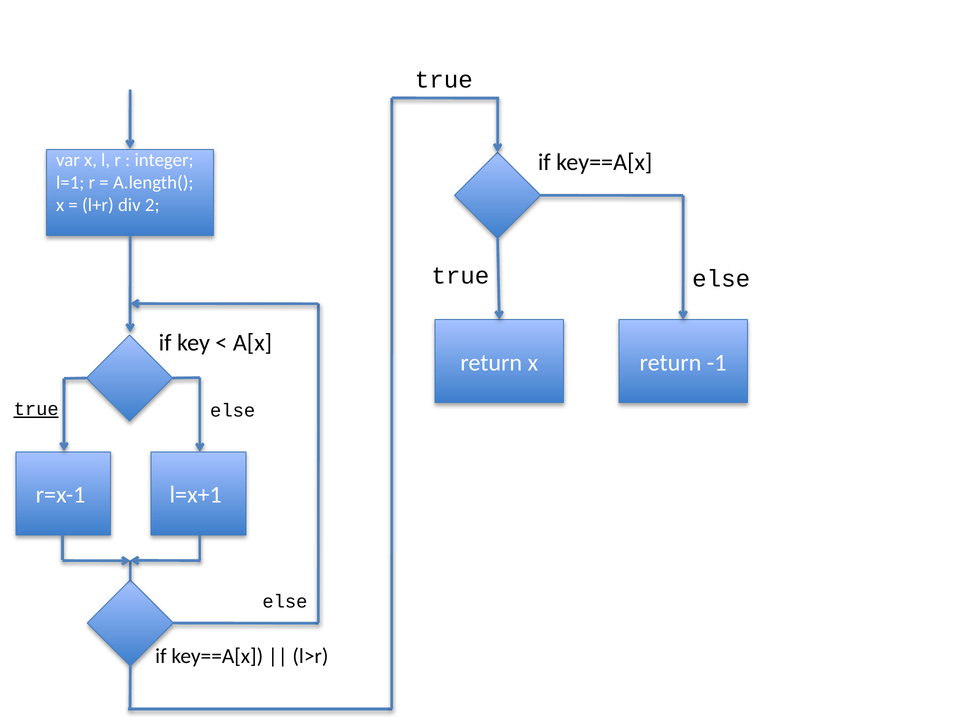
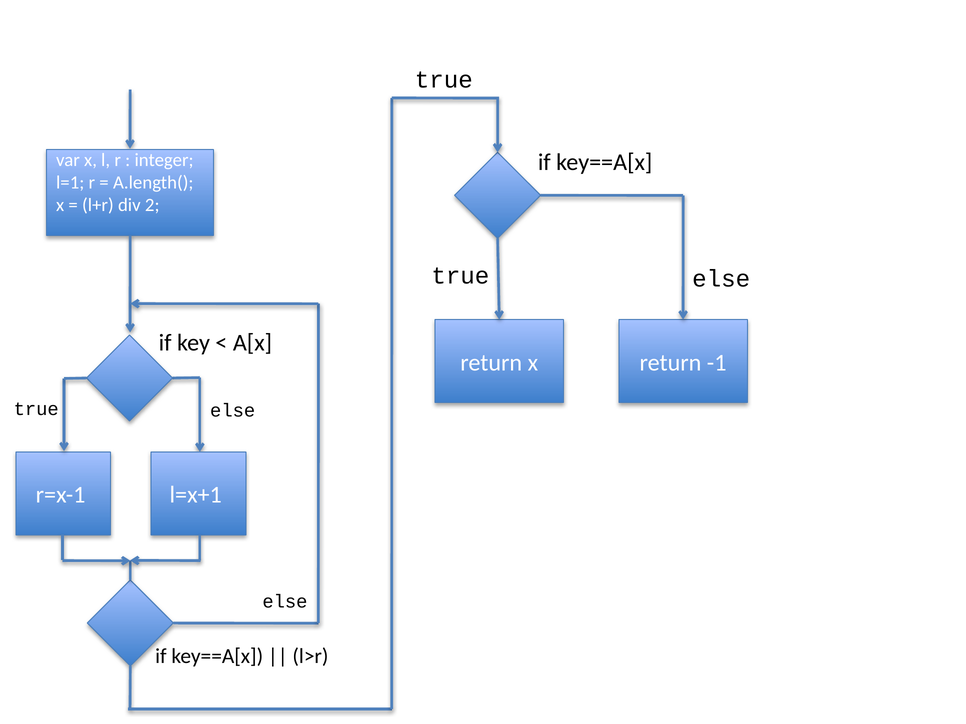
true at (36, 409) underline: present -> none
